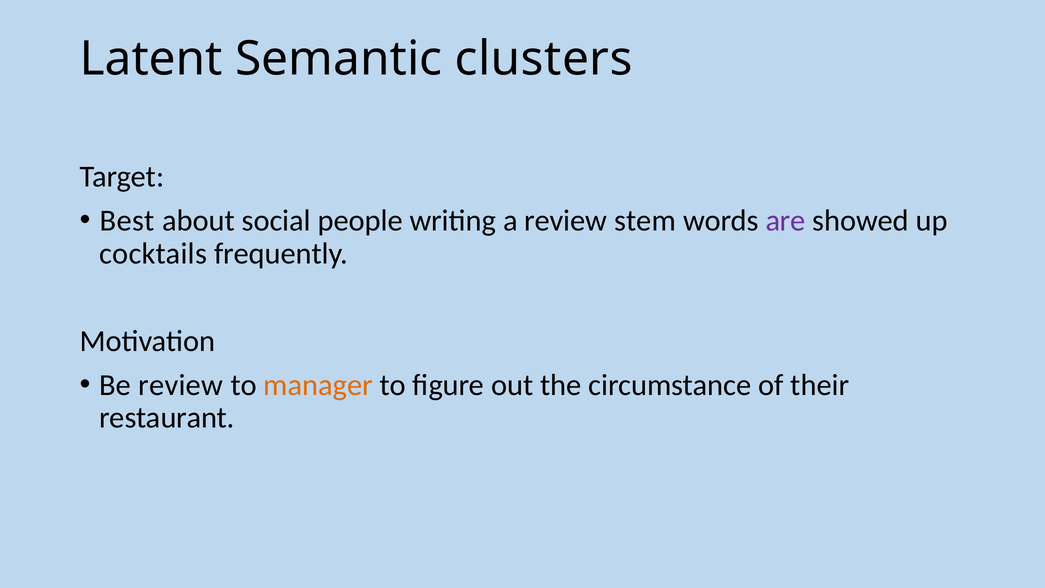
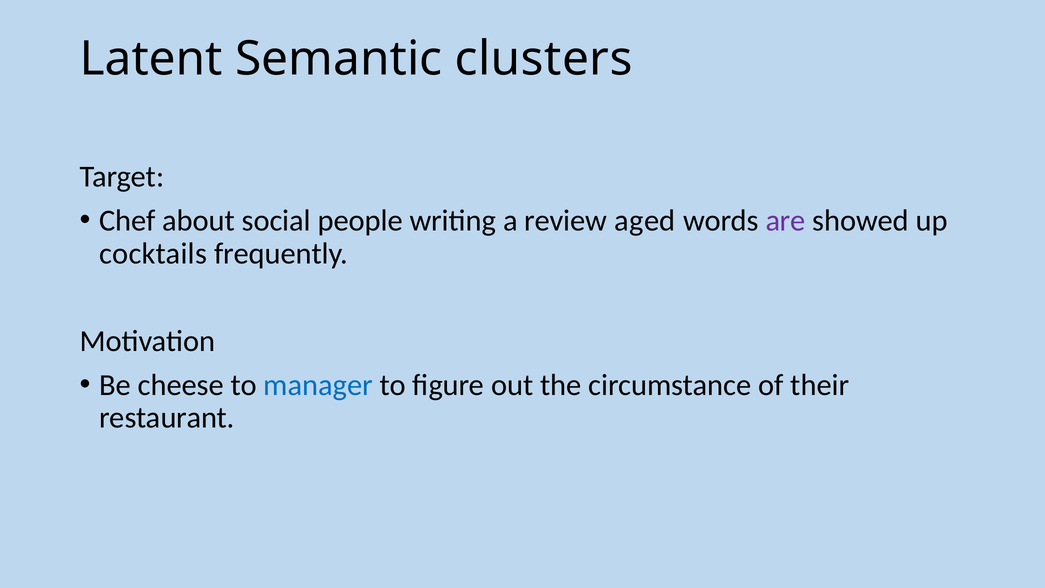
Best: Best -> Chef
stem: stem -> aged
Be review: review -> cheese
manager colour: orange -> blue
